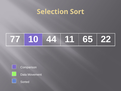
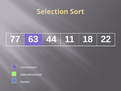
10: 10 -> 63
65: 65 -> 18
